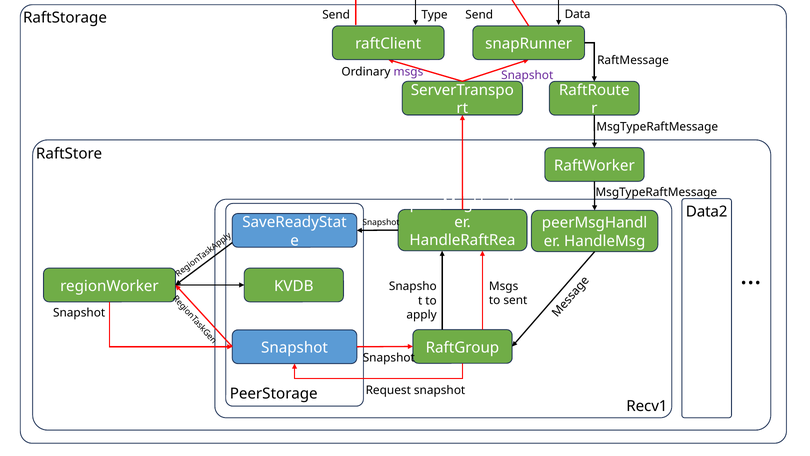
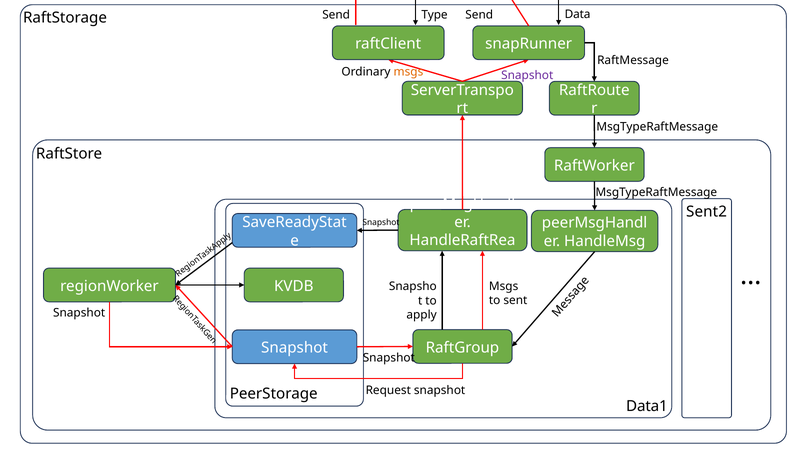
msgs at (408, 72) colour: purple -> orange
Data2: Data2 -> Sent2
Recv1: Recv1 -> Data1
